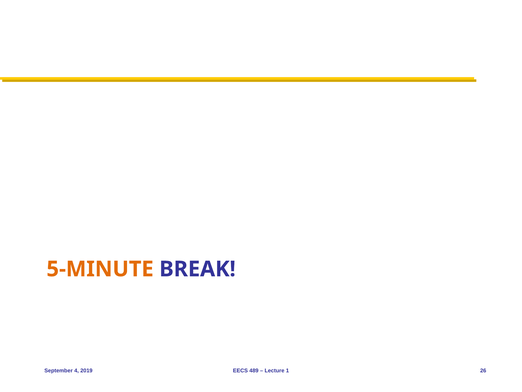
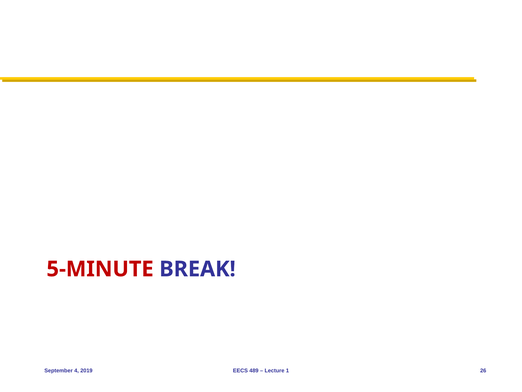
5-MINUTE colour: orange -> red
